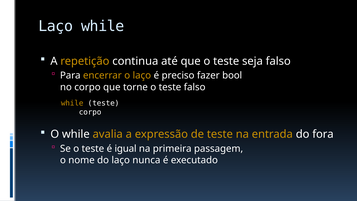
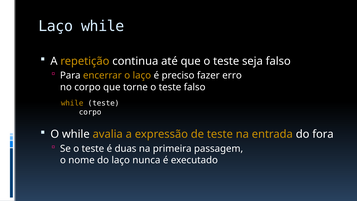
bool: bool -> erro
igual: igual -> duas
